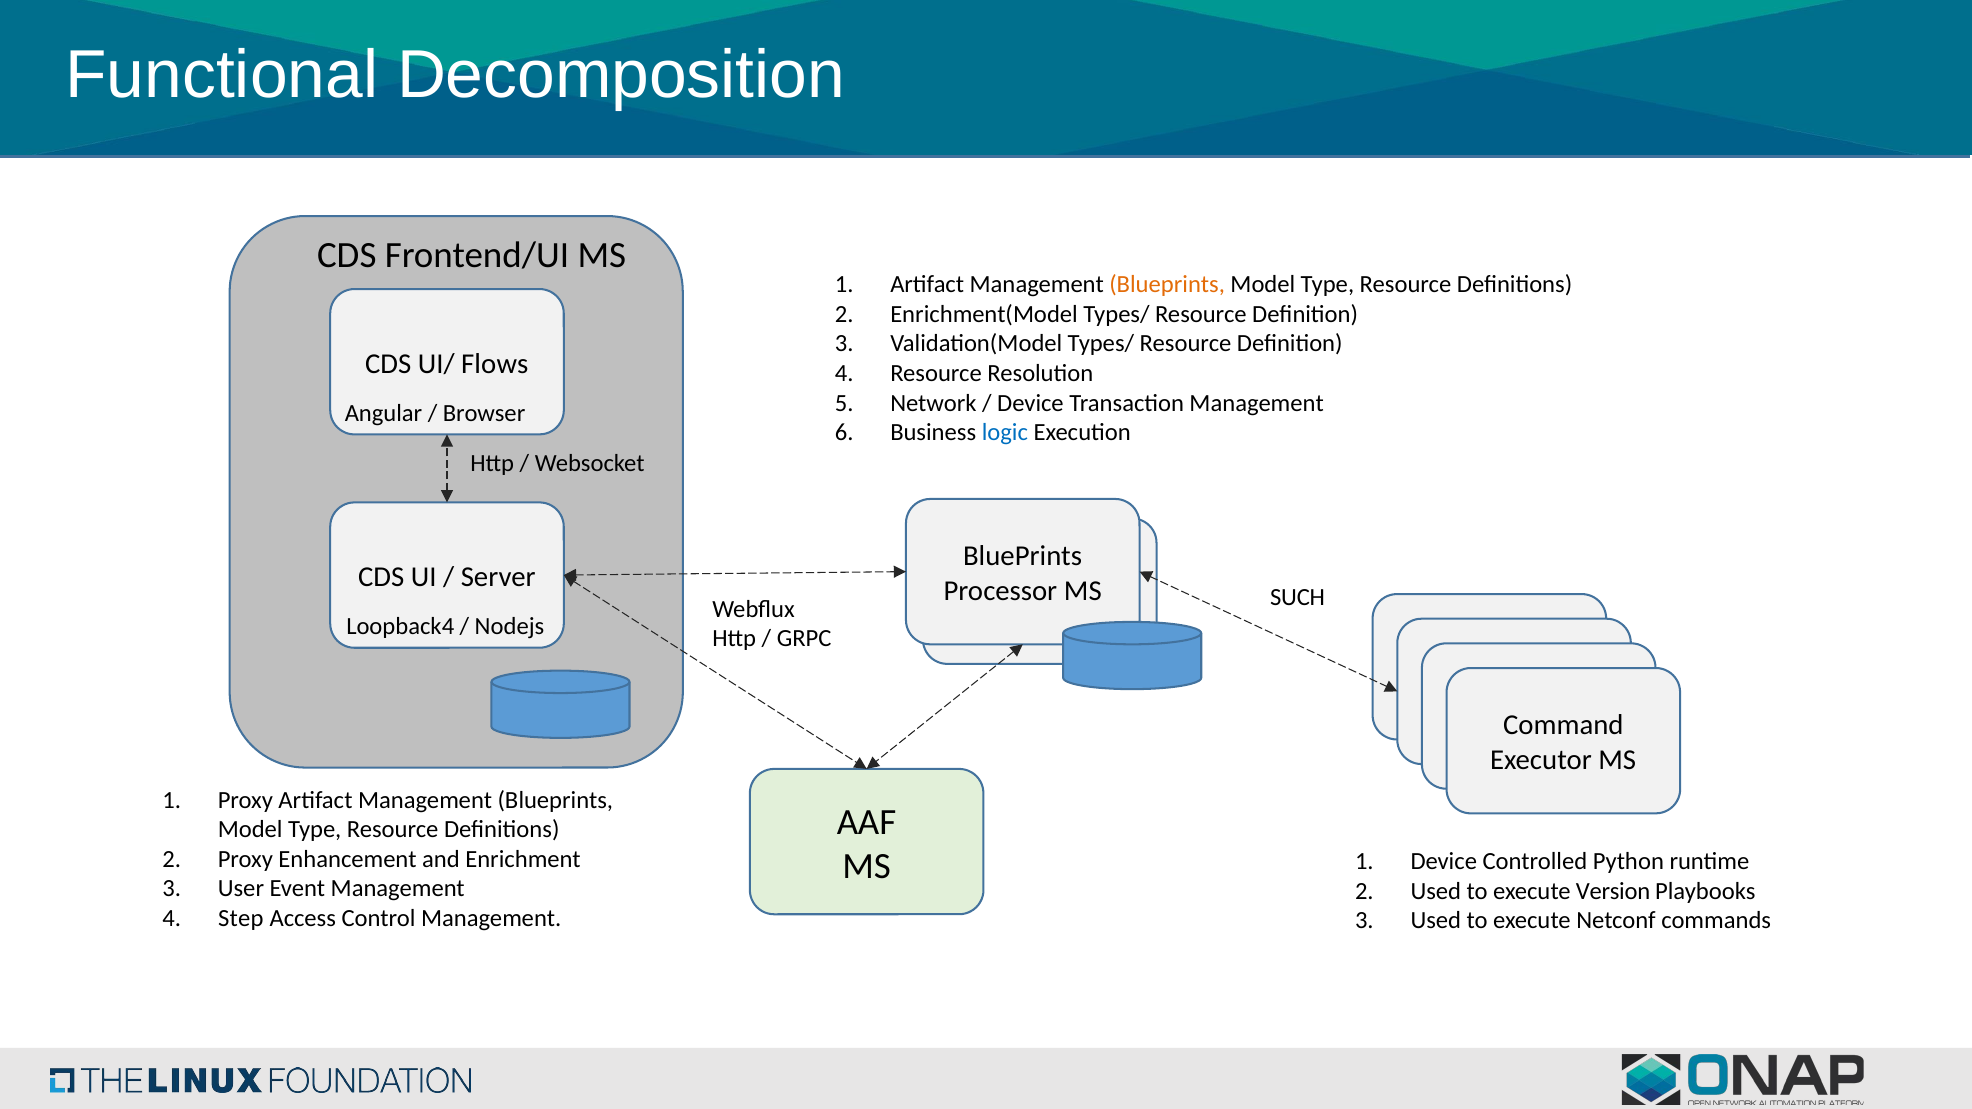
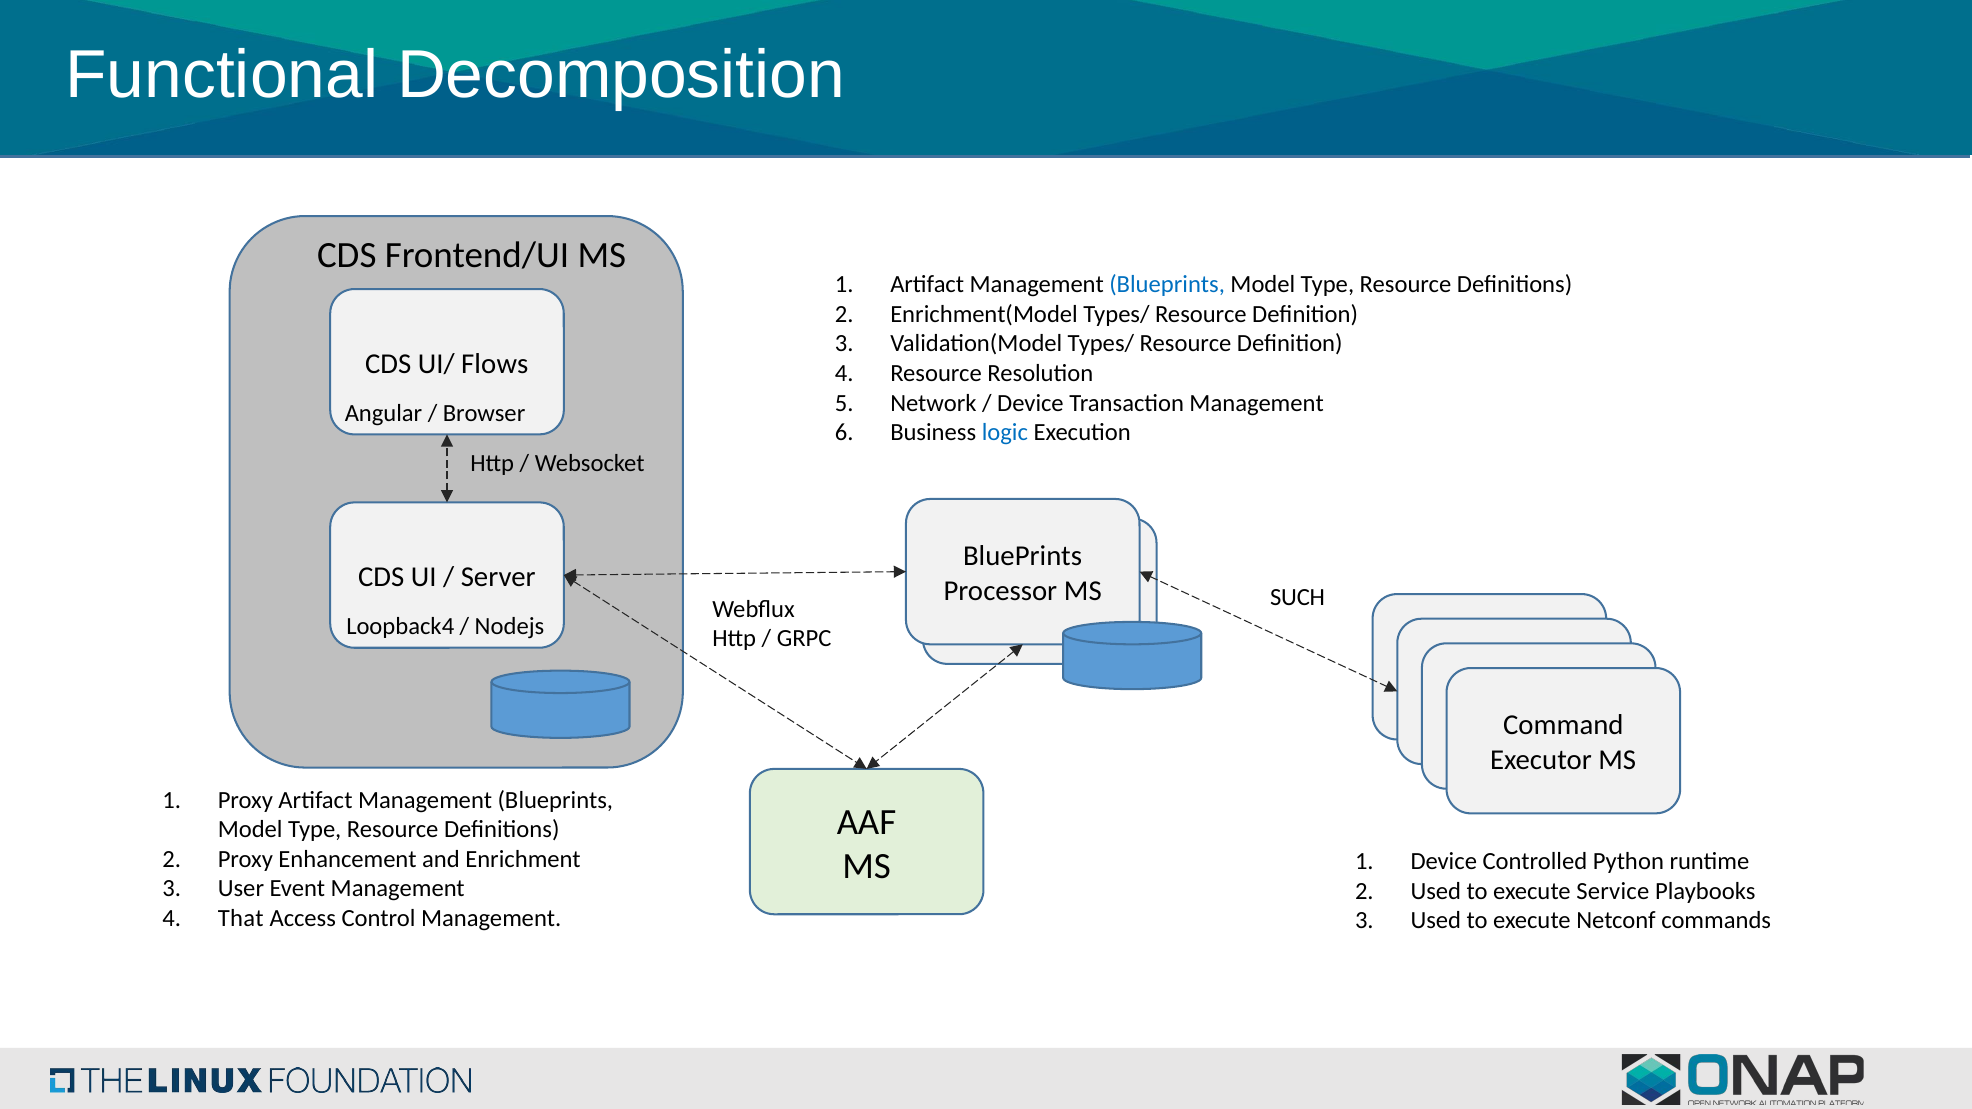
Blueprints at (1167, 285) colour: orange -> blue
Version: Version -> Service
Step: Step -> That
